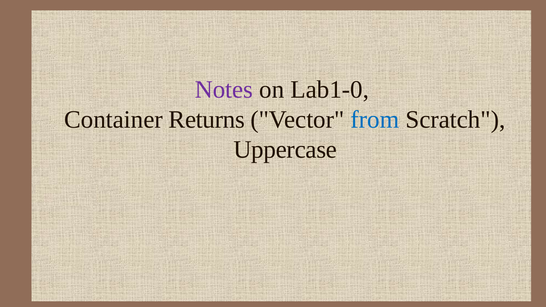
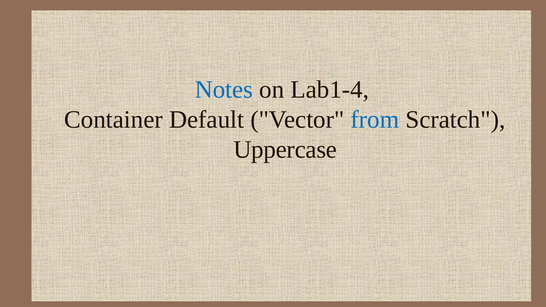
Notes colour: purple -> blue
Lab1-0: Lab1-0 -> Lab1-4
Returns: Returns -> Default
